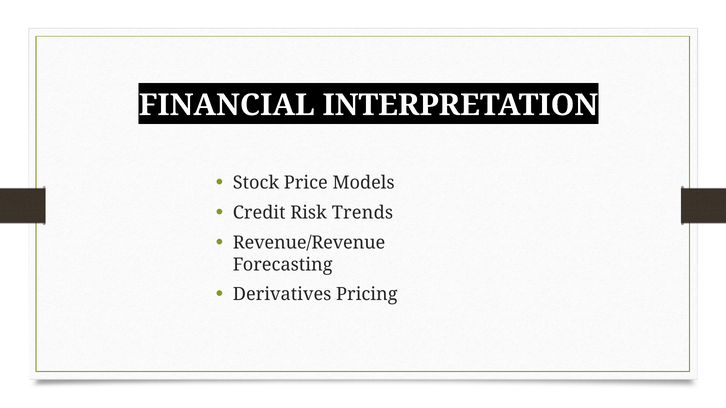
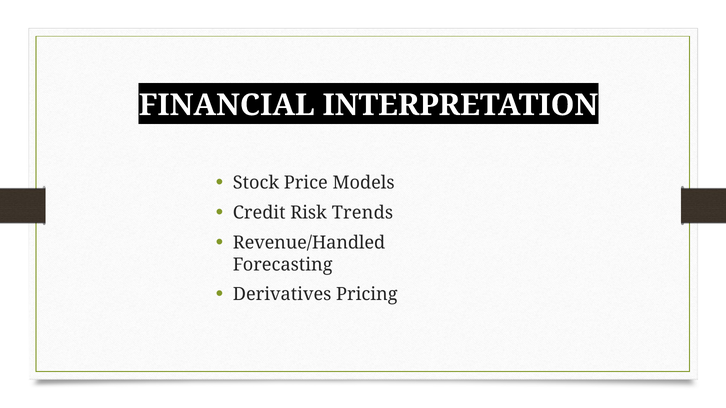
Revenue/Revenue: Revenue/Revenue -> Revenue/Handled
